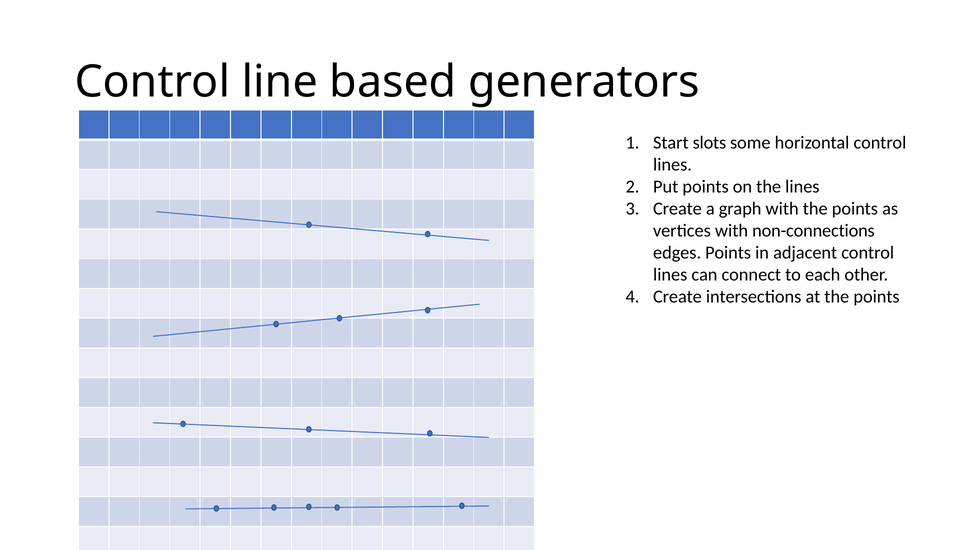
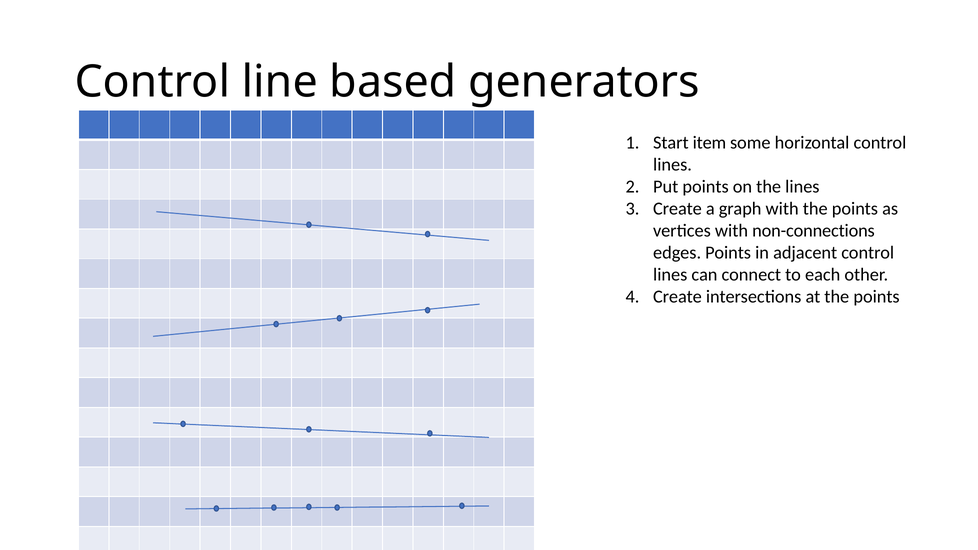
slots: slots -> item
